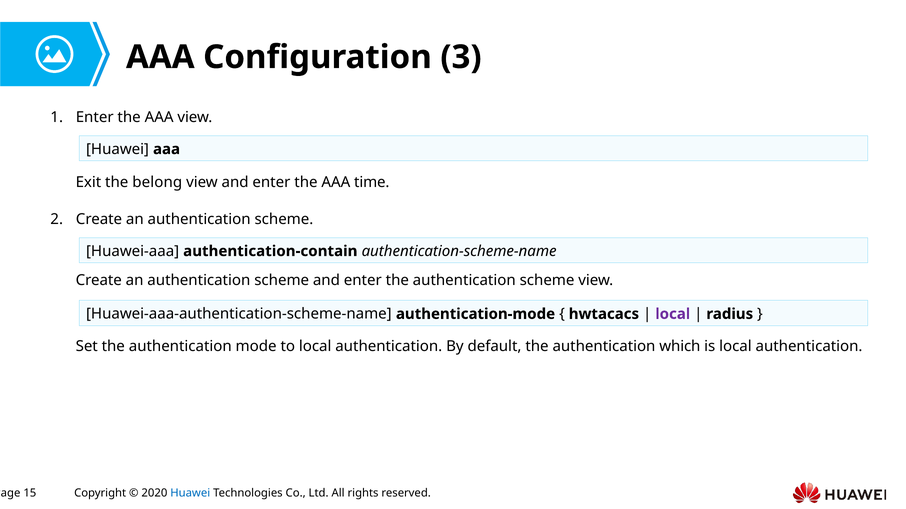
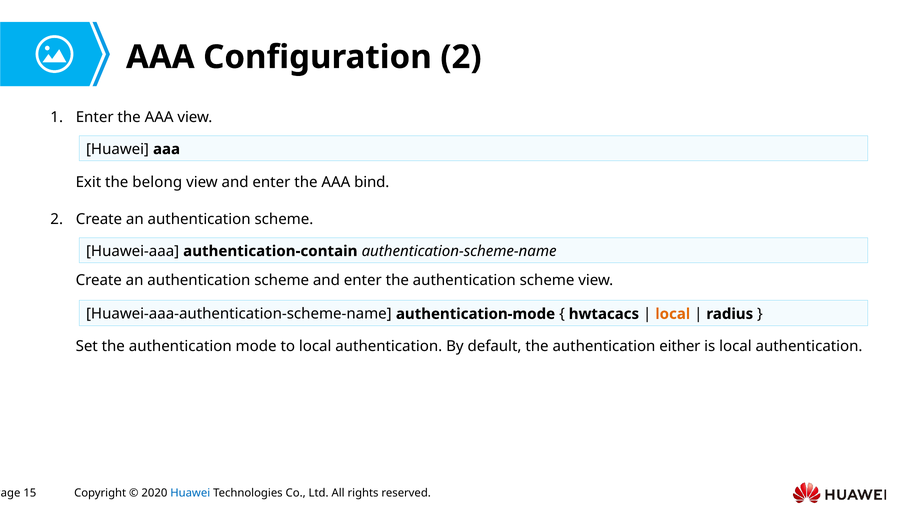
Configuration 3: 3 -> 2
time: time -> bind
local at (673, 314) colour: purple -> orange
which: which -> either
